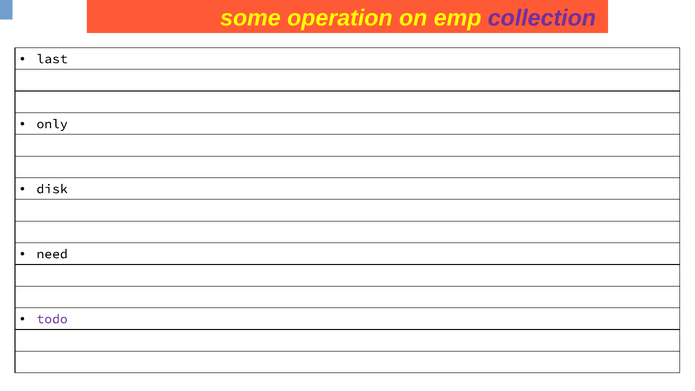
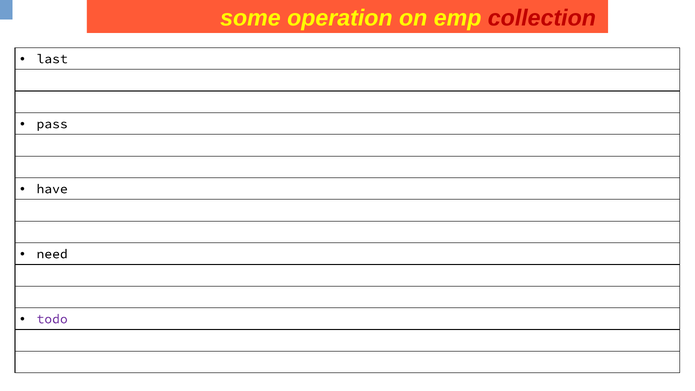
collection colour: purple -> red
only: only -> pass
disk: disk -> have
